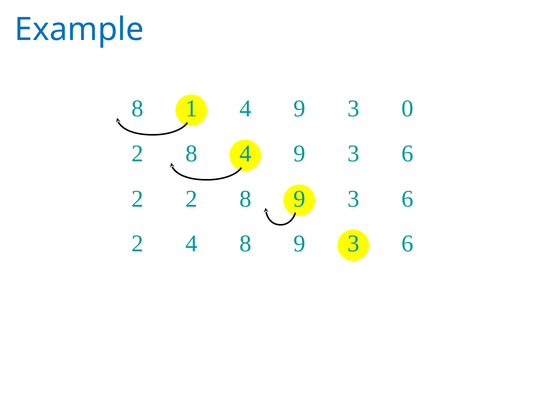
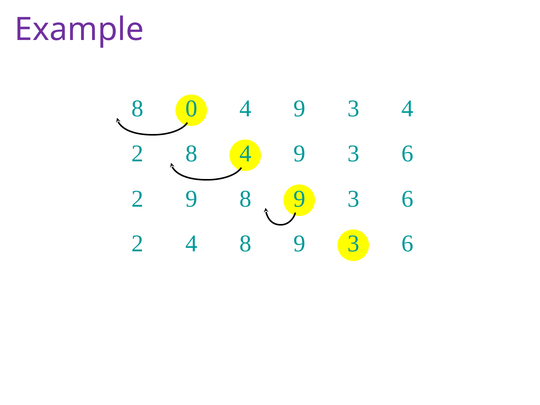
Example colour: blue -> purple
1: 1 -> 0
3 0: 0 -> 4
2 2: 2 -> 9
